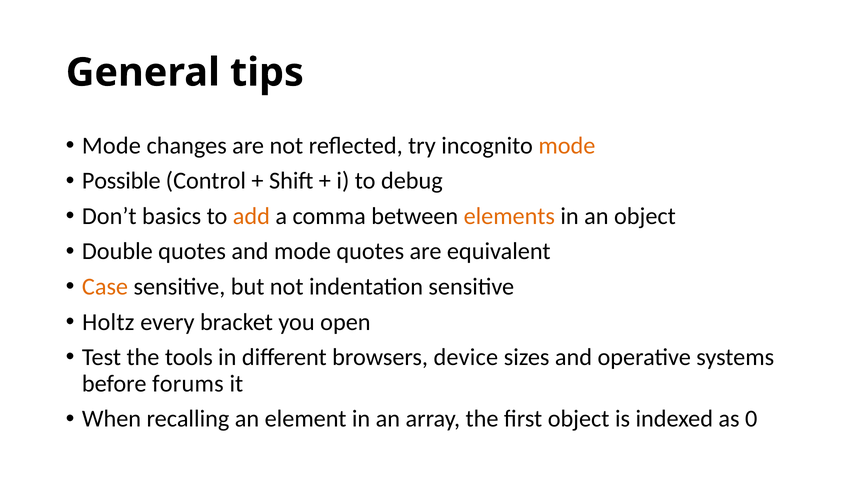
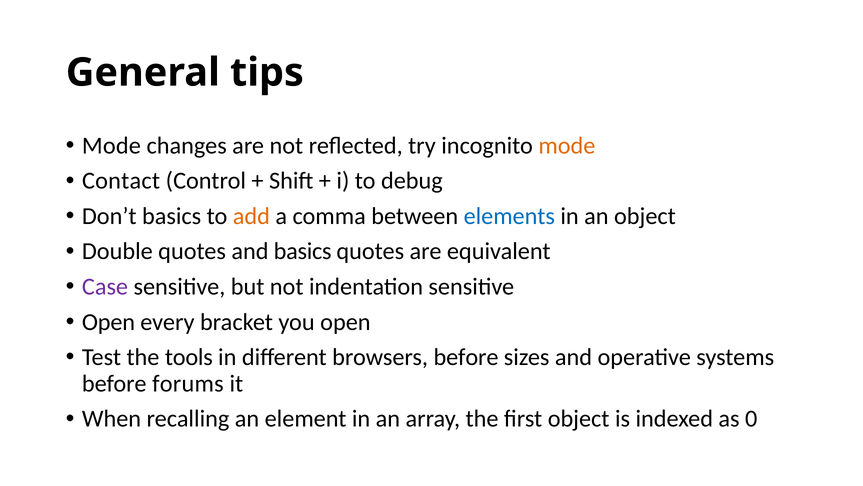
Possible: Possible -> Contact
elements colour: orange -> blue
and mode: mode -> basics
Case colour: orange -> purple
Holtz at (108, 322): Holtz -> Open
browsers device: device -> before
